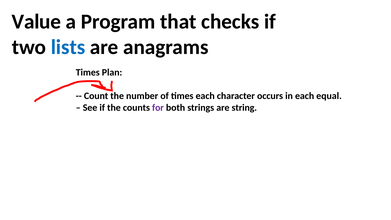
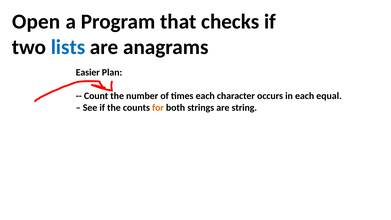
Value: Value -> Open
Times at (88, 72): Times -> Easier
for colour: purple -> orange
